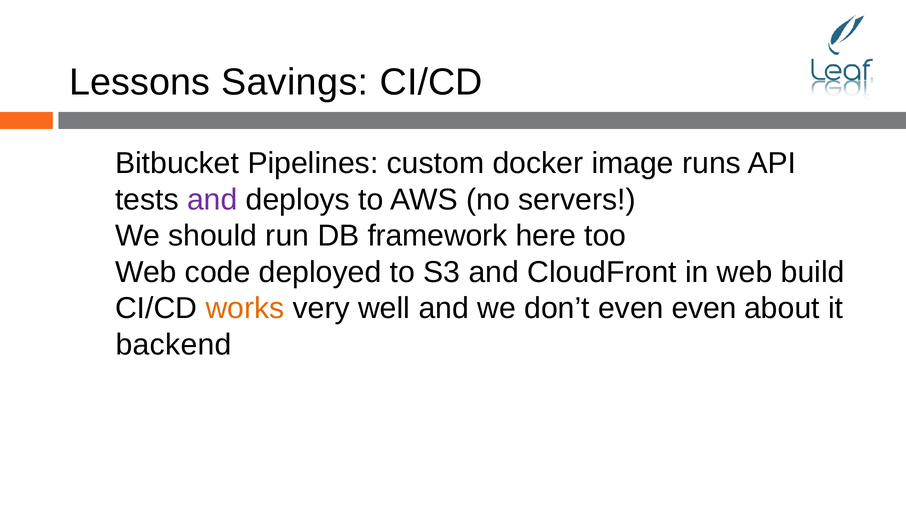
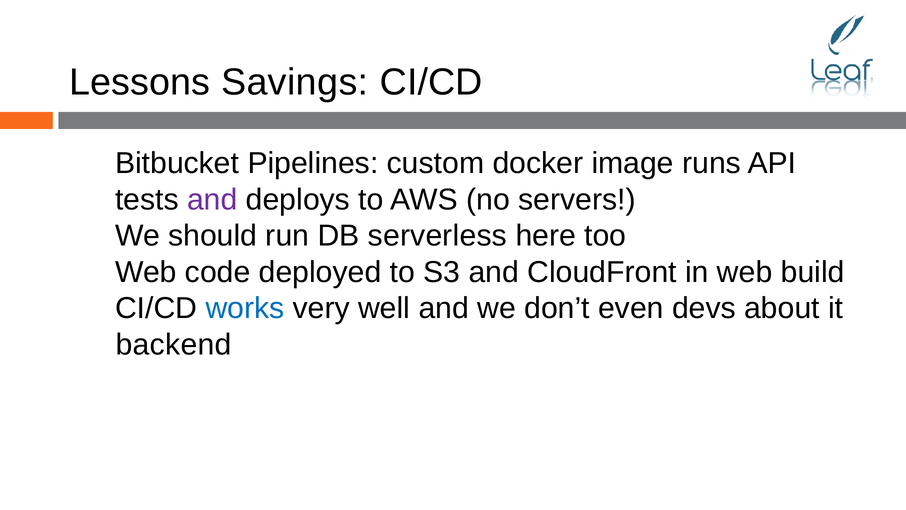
framework: framework -> serverless
works colour: orange -> blue
even even: even -> devs
